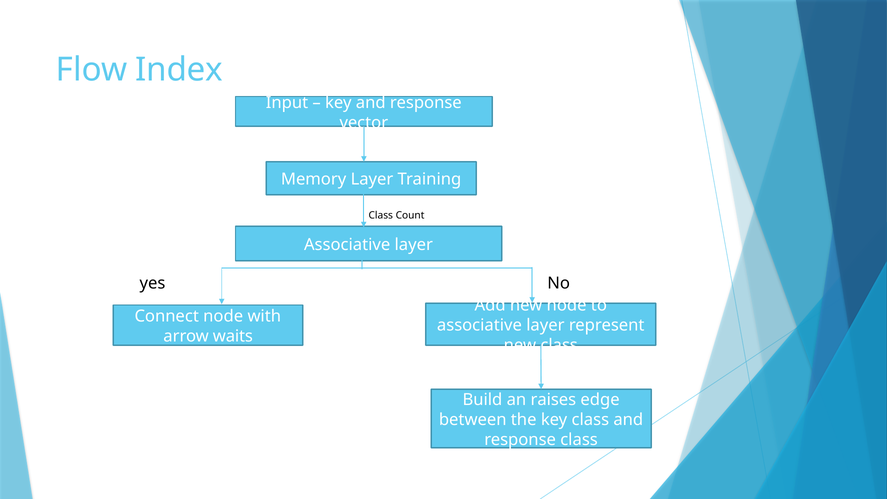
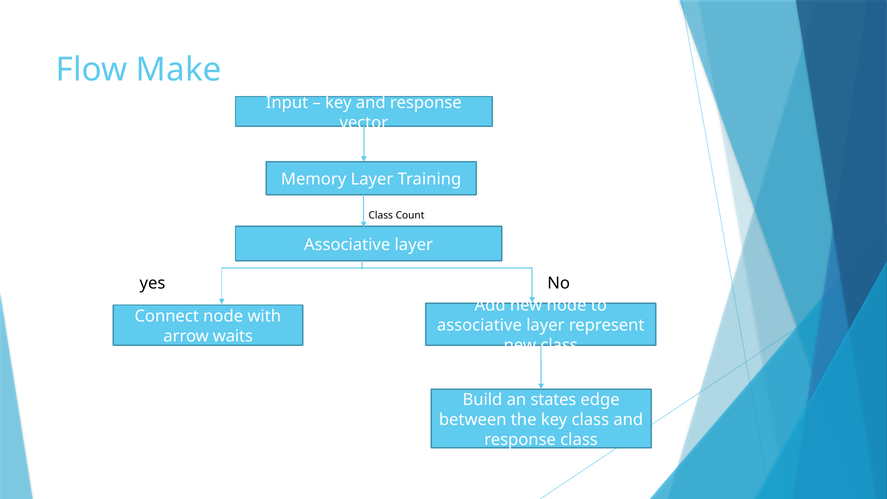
Index: Index -> Make
raises: raises -> states
